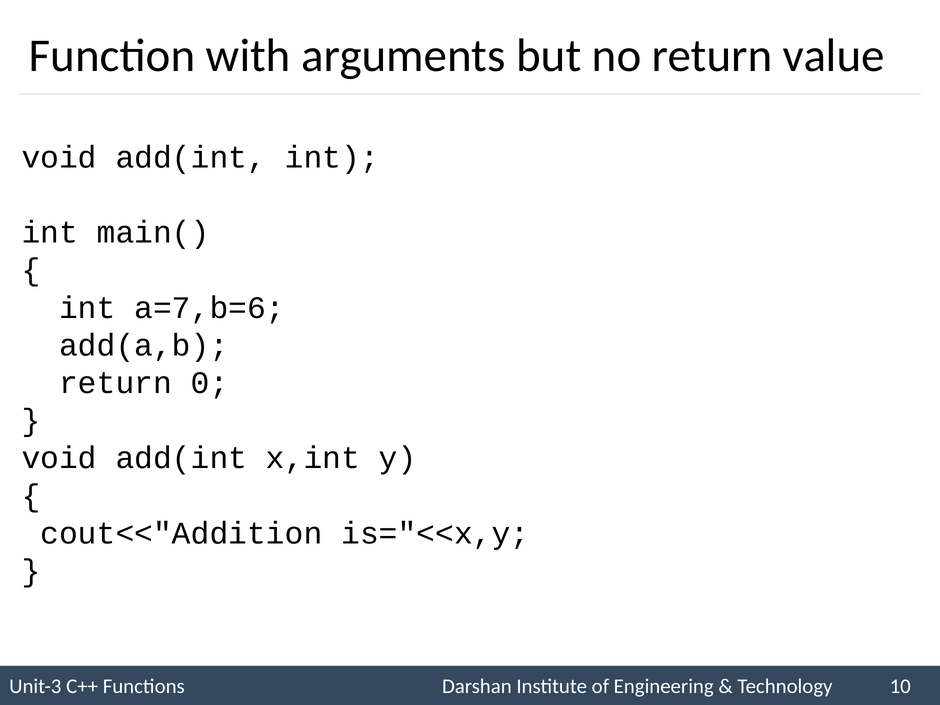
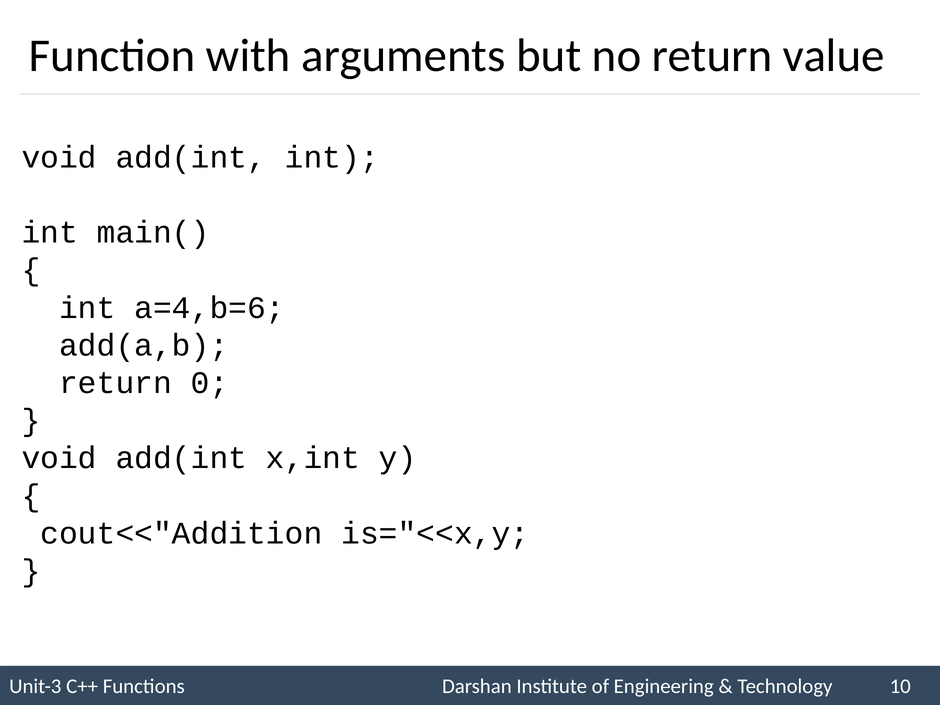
a=7,b=6: a=7,b=6 -> a=4,b=6
